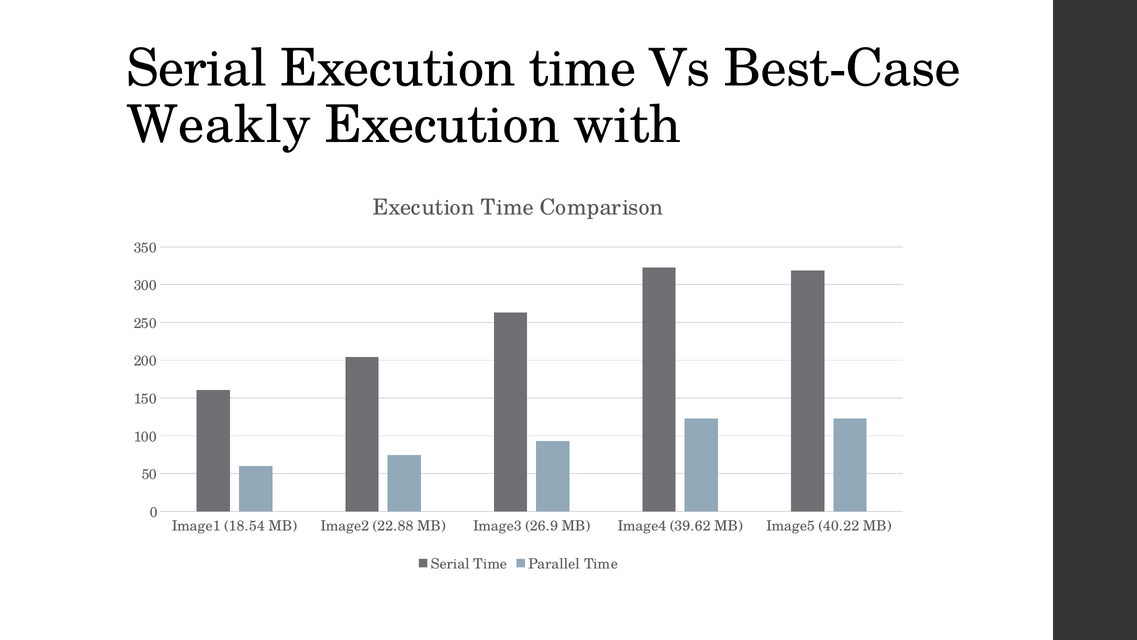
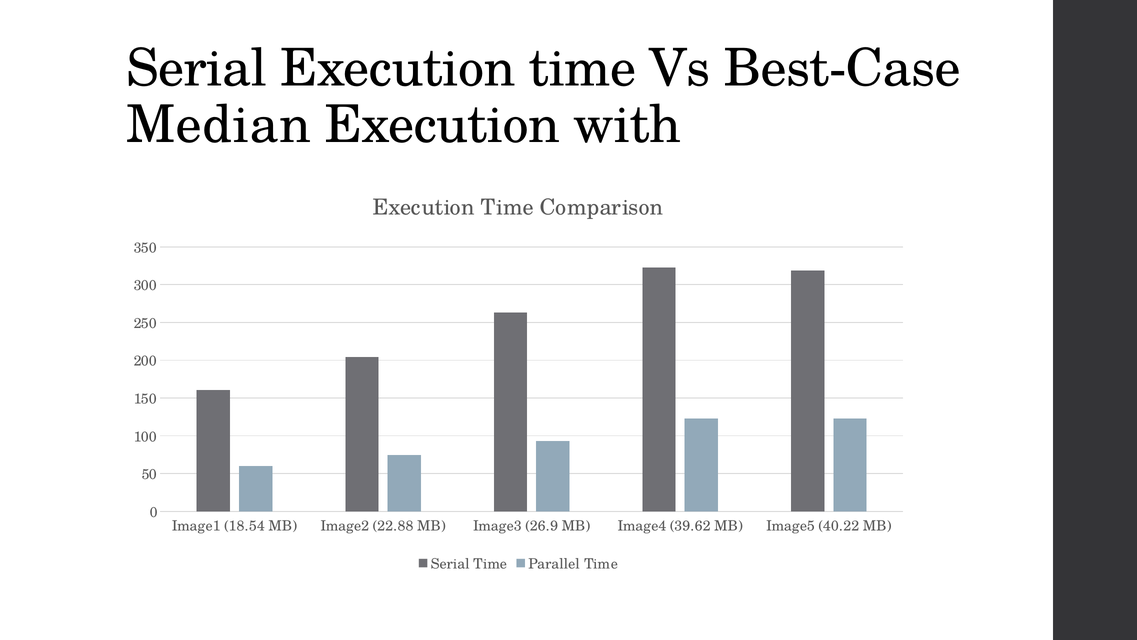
Weakly: Weakly -> Median
